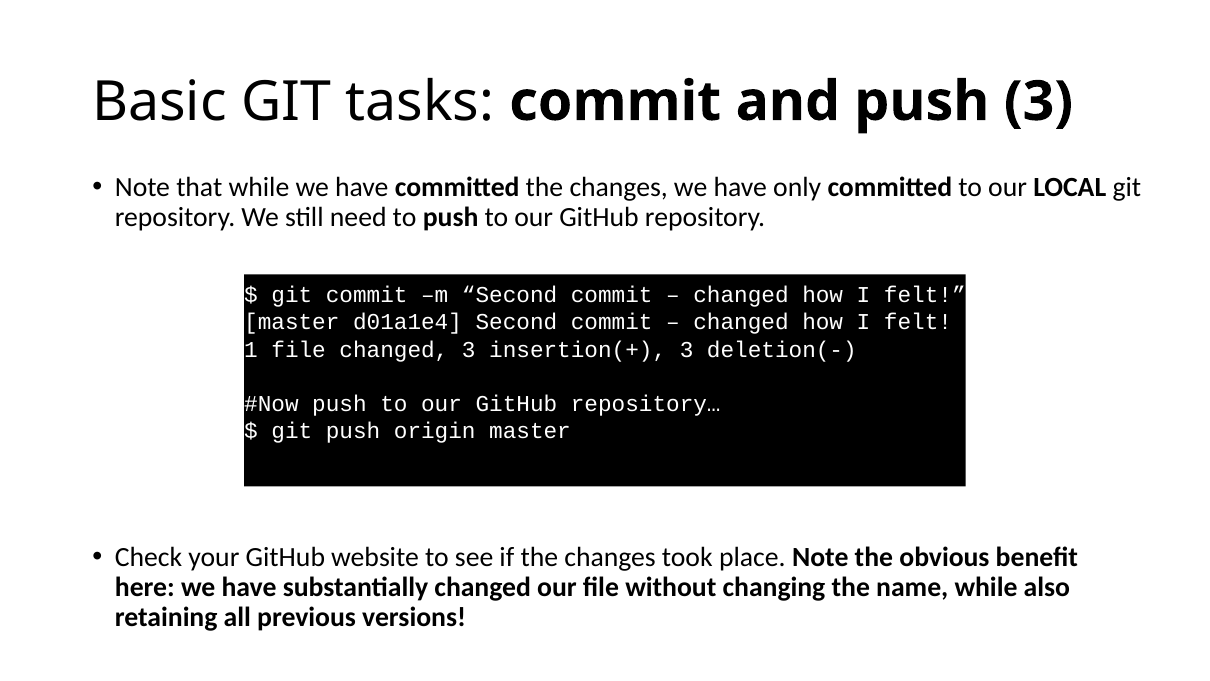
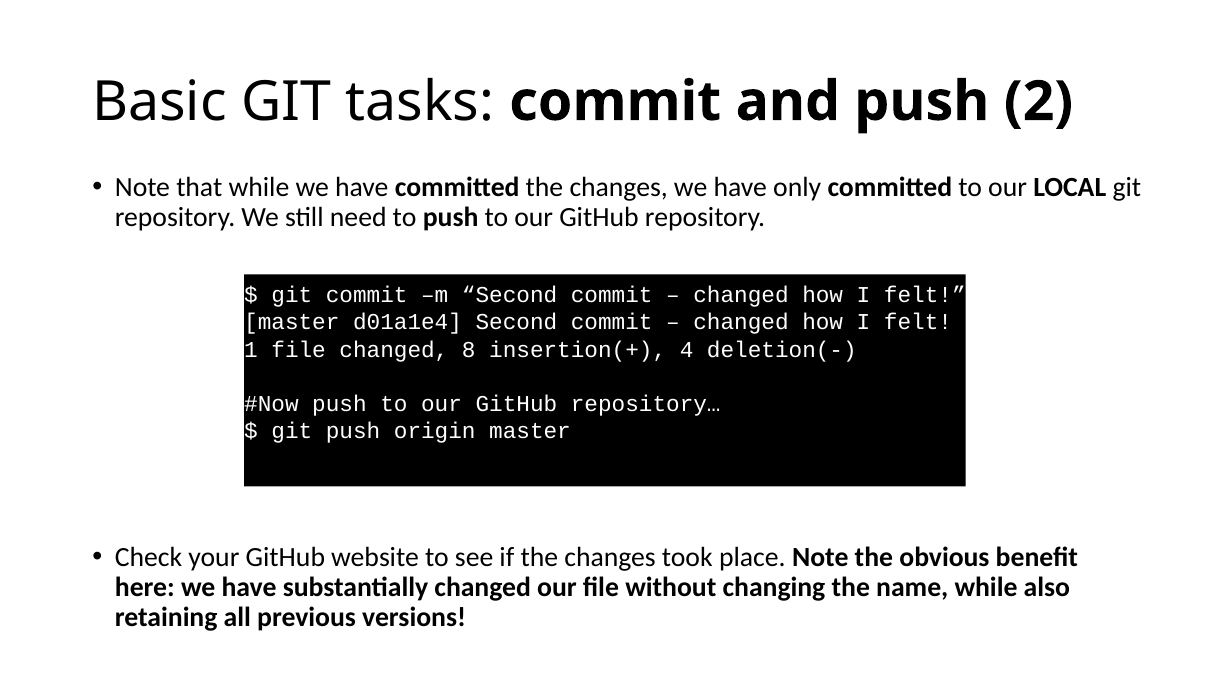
push 3: 3 -> 2
changed 3: 3 -> 8
insertion(+ 3: 3 -> 4
